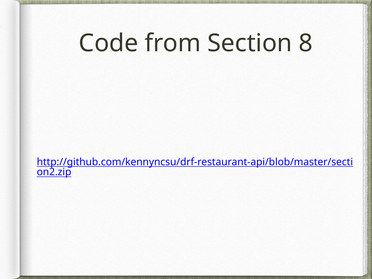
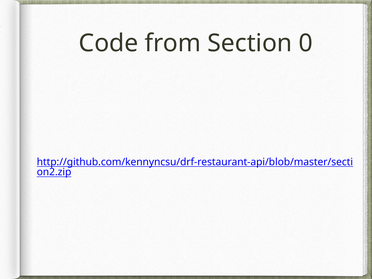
8: 8 -> 0
